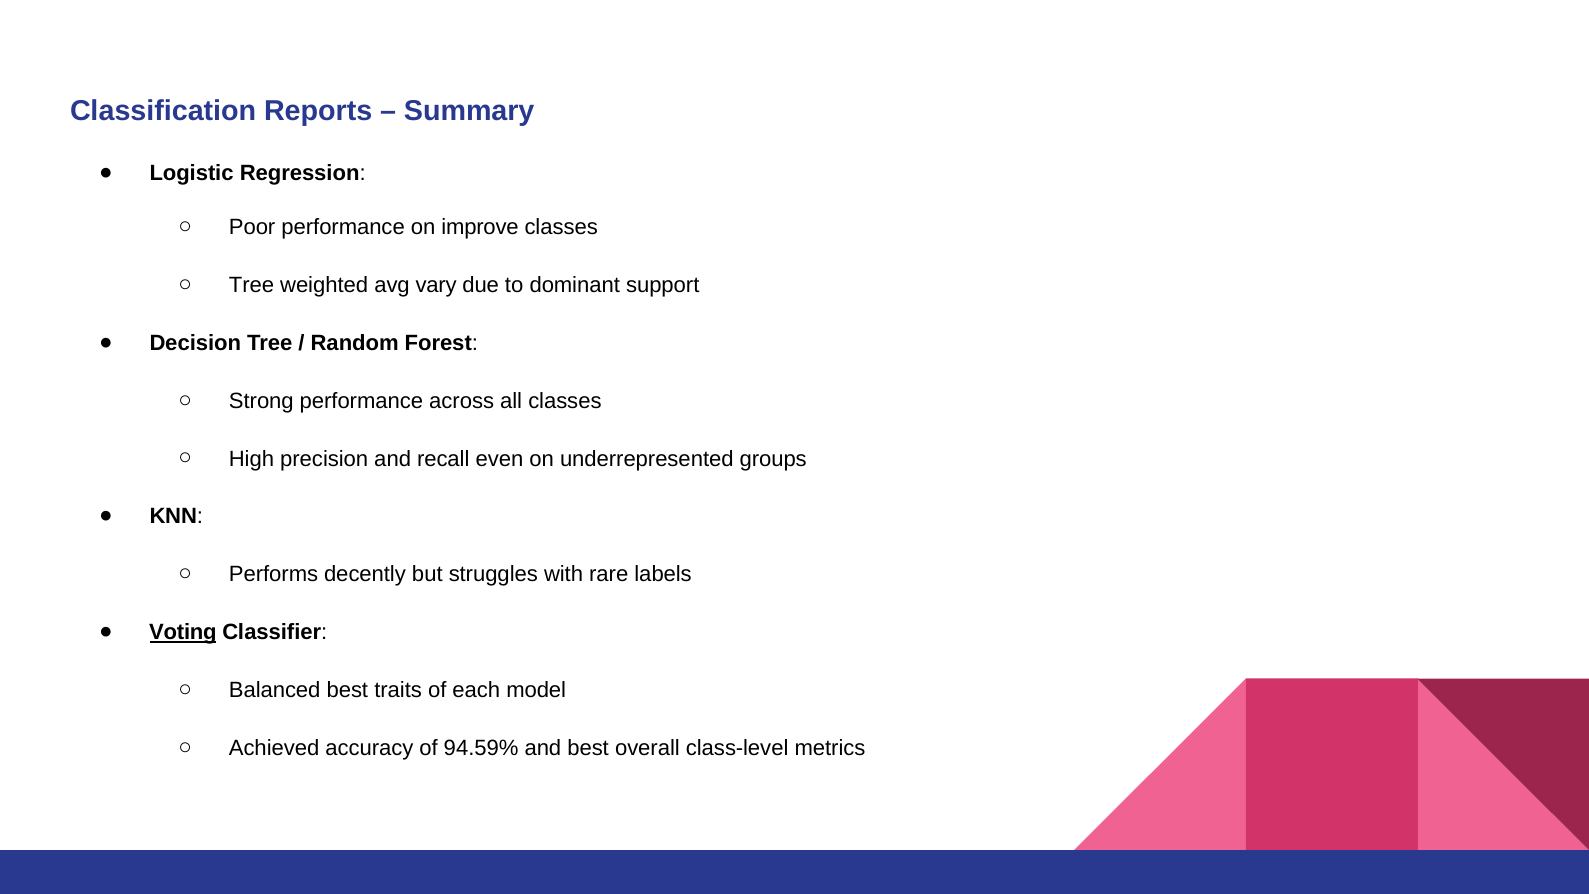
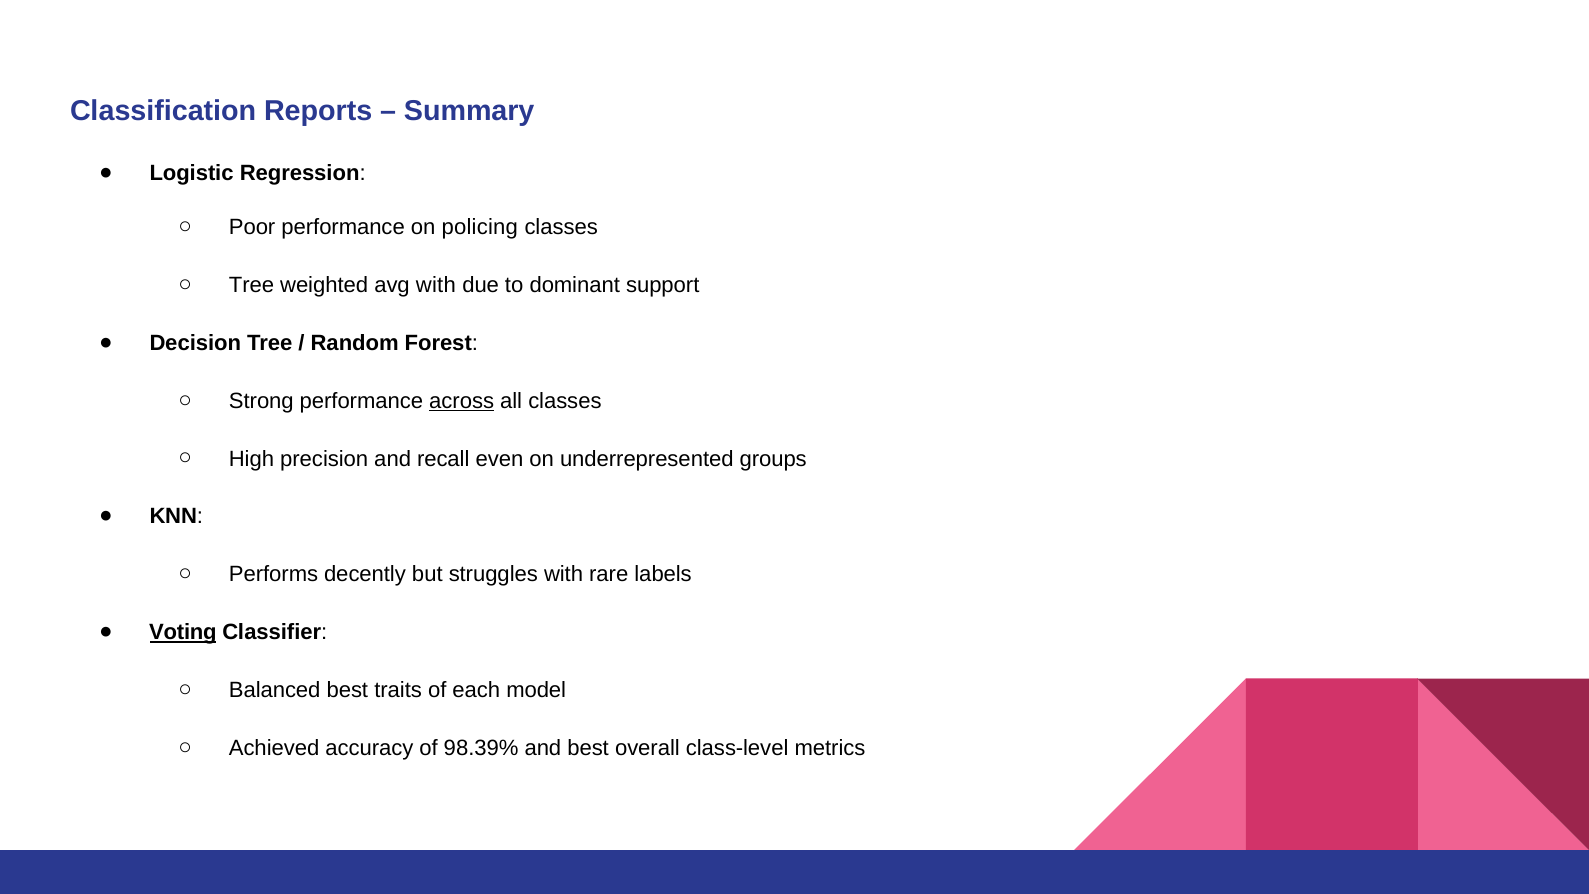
improve: improve -> policing
avg vary: vary -> with
across underline: none -> present
94.59%: 94.59% -> 98.39%
